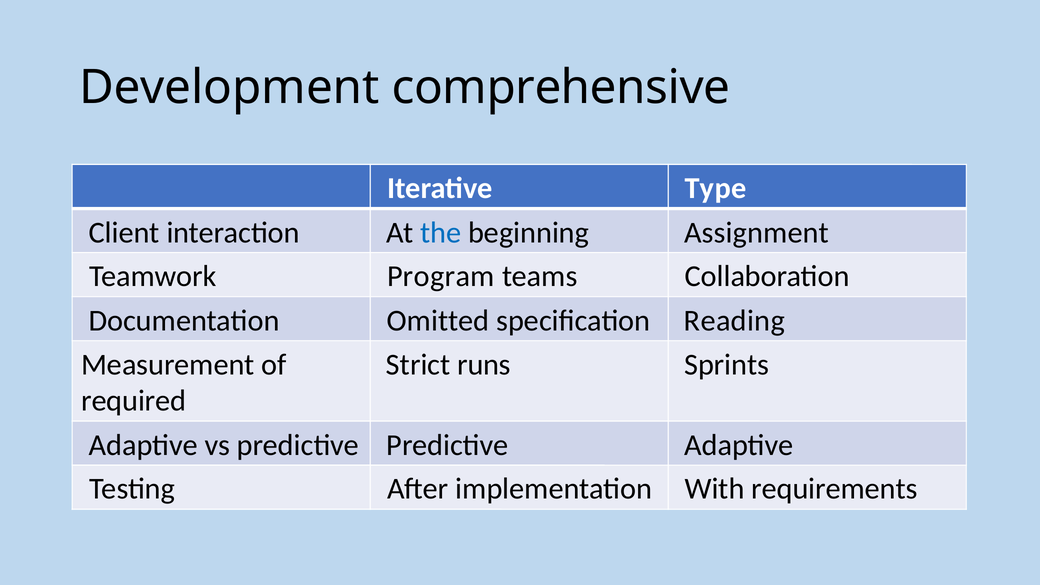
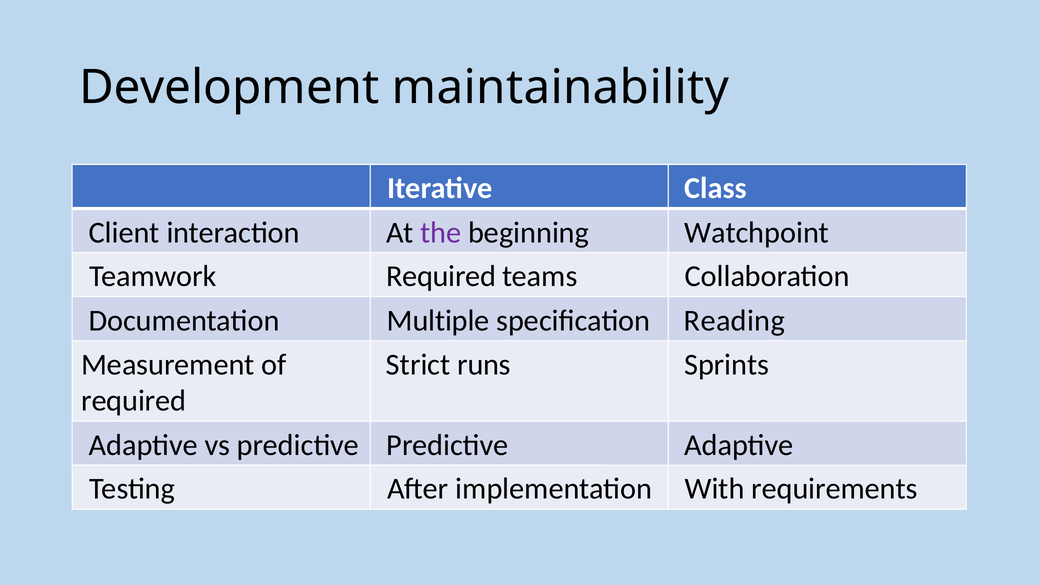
comprehensive: comprehensive -> maintainability
Type: Type -> Class
the colour: blue -> purple
Assignment: Assignment -> Watchpoint
Teamwork Program: Program -> Required
Omitted: Omitted -> Multiple
